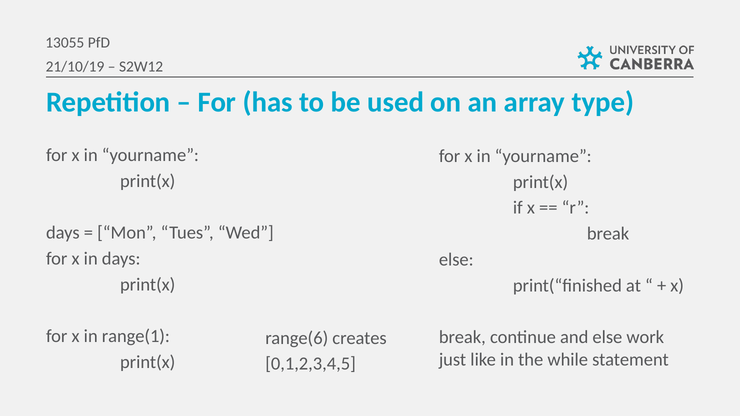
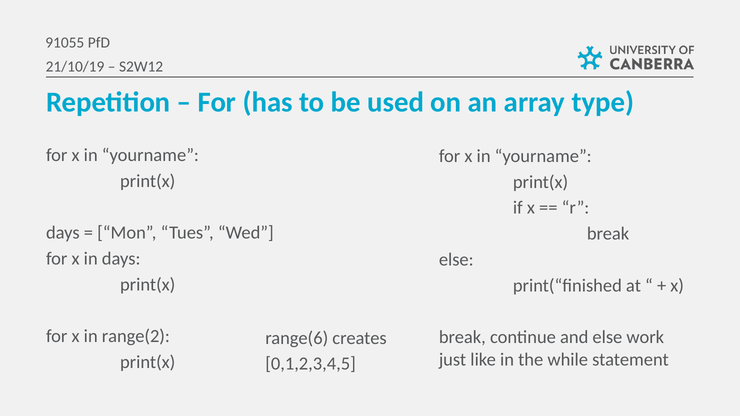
13055: 13055 -> 91055
range(1: range(1 -> range(2
